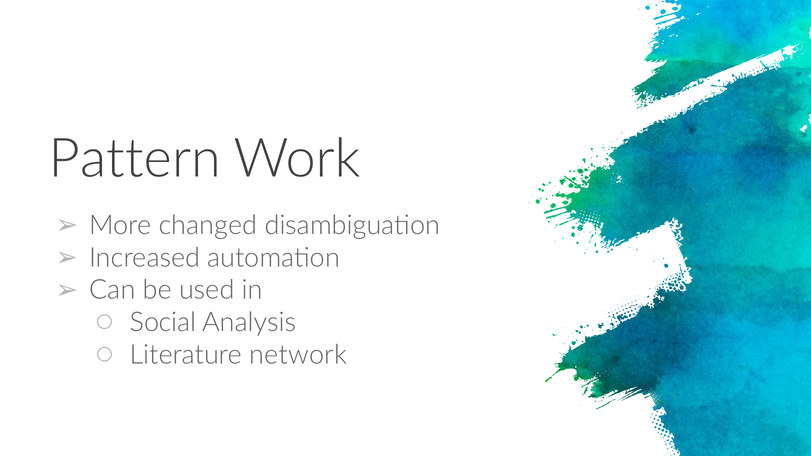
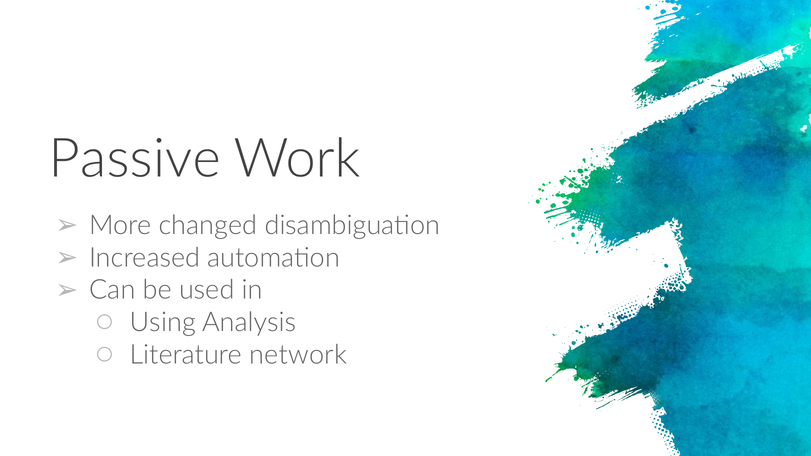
Pattern: Pattern -> Passive
Social: Social -> Using
